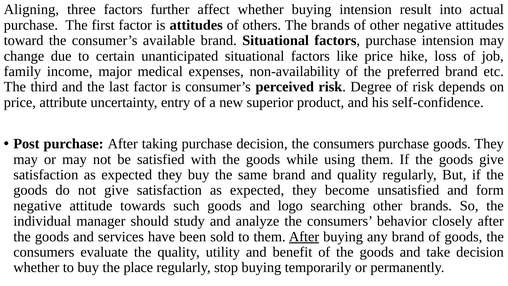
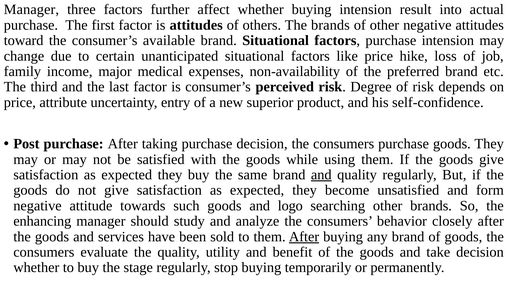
Aligning at (31, 10): Aligning -> Manager
and at (321, 175) underline: none -> present
individual: individual -> enhancing
place: place -> stage
